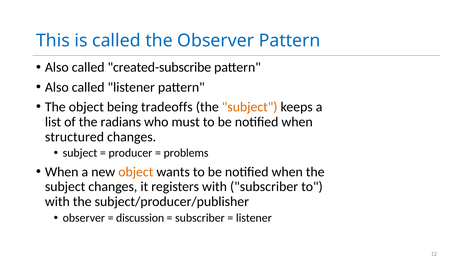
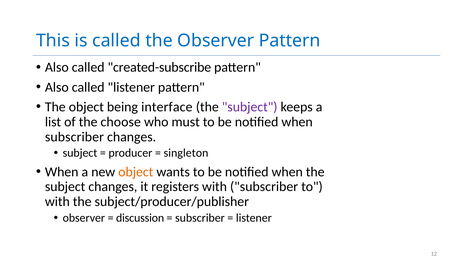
tradeoffs: tradeoffs -> interface
subject at (250, 107) colour: orange -> purple
radians: radians -> choose
structured at (74, 137): structured -> subscriber
problems: problems -> singleton
